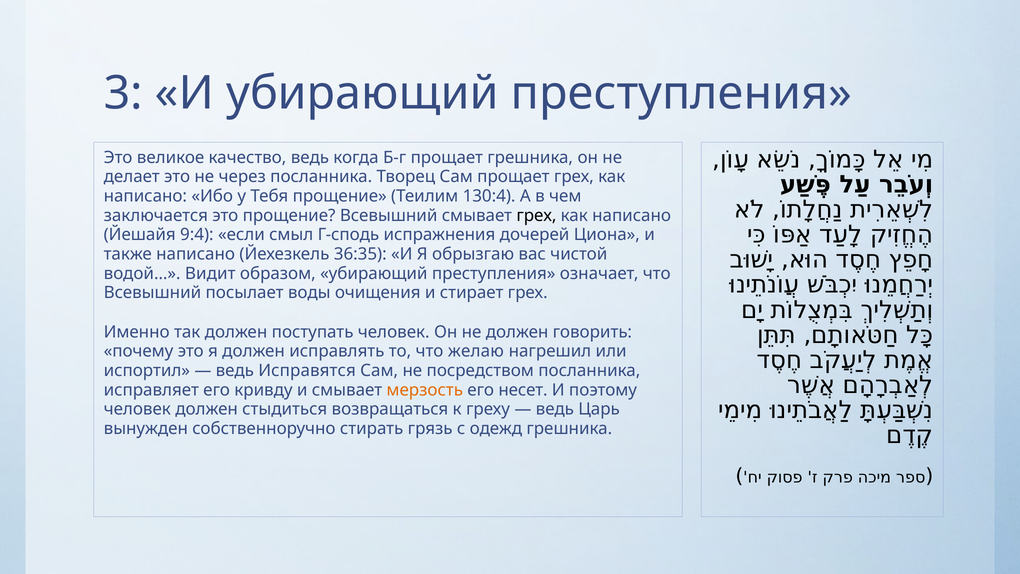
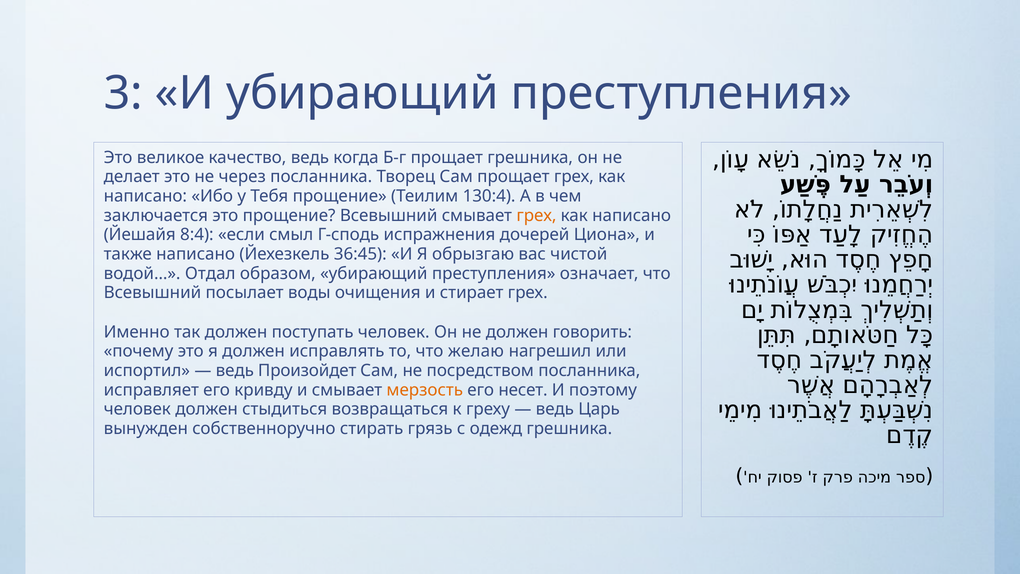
грех at (536, 215) colour: black -> orange
9:4: 9:4 -> 8:4
36:35: 36:35 -> 36:45
Видит: Видит -> Отдал
Исправятся: Исправятся -> Произойдет
